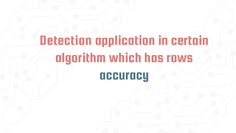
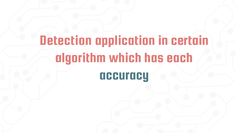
rows: rows -> each
